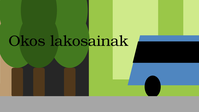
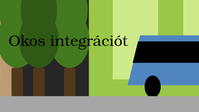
lakosainak: lakosainak -> integrációt
